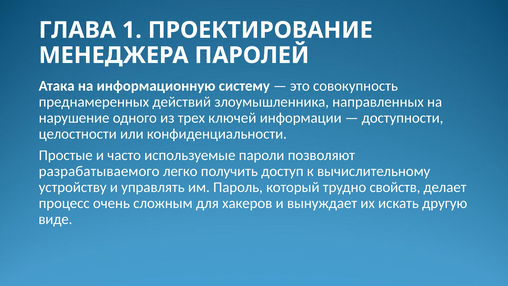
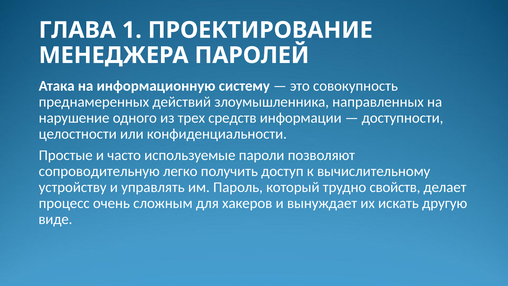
ключей: ключей -> средств
разрабатываемого: разрабатываемого -> сопроводительную
